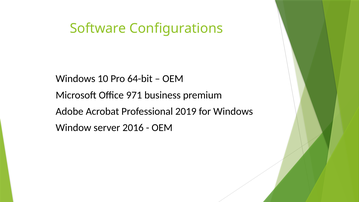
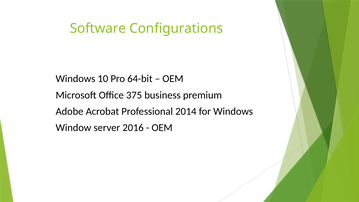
971: 971 -> 375
2019: 2019 -> 2014
